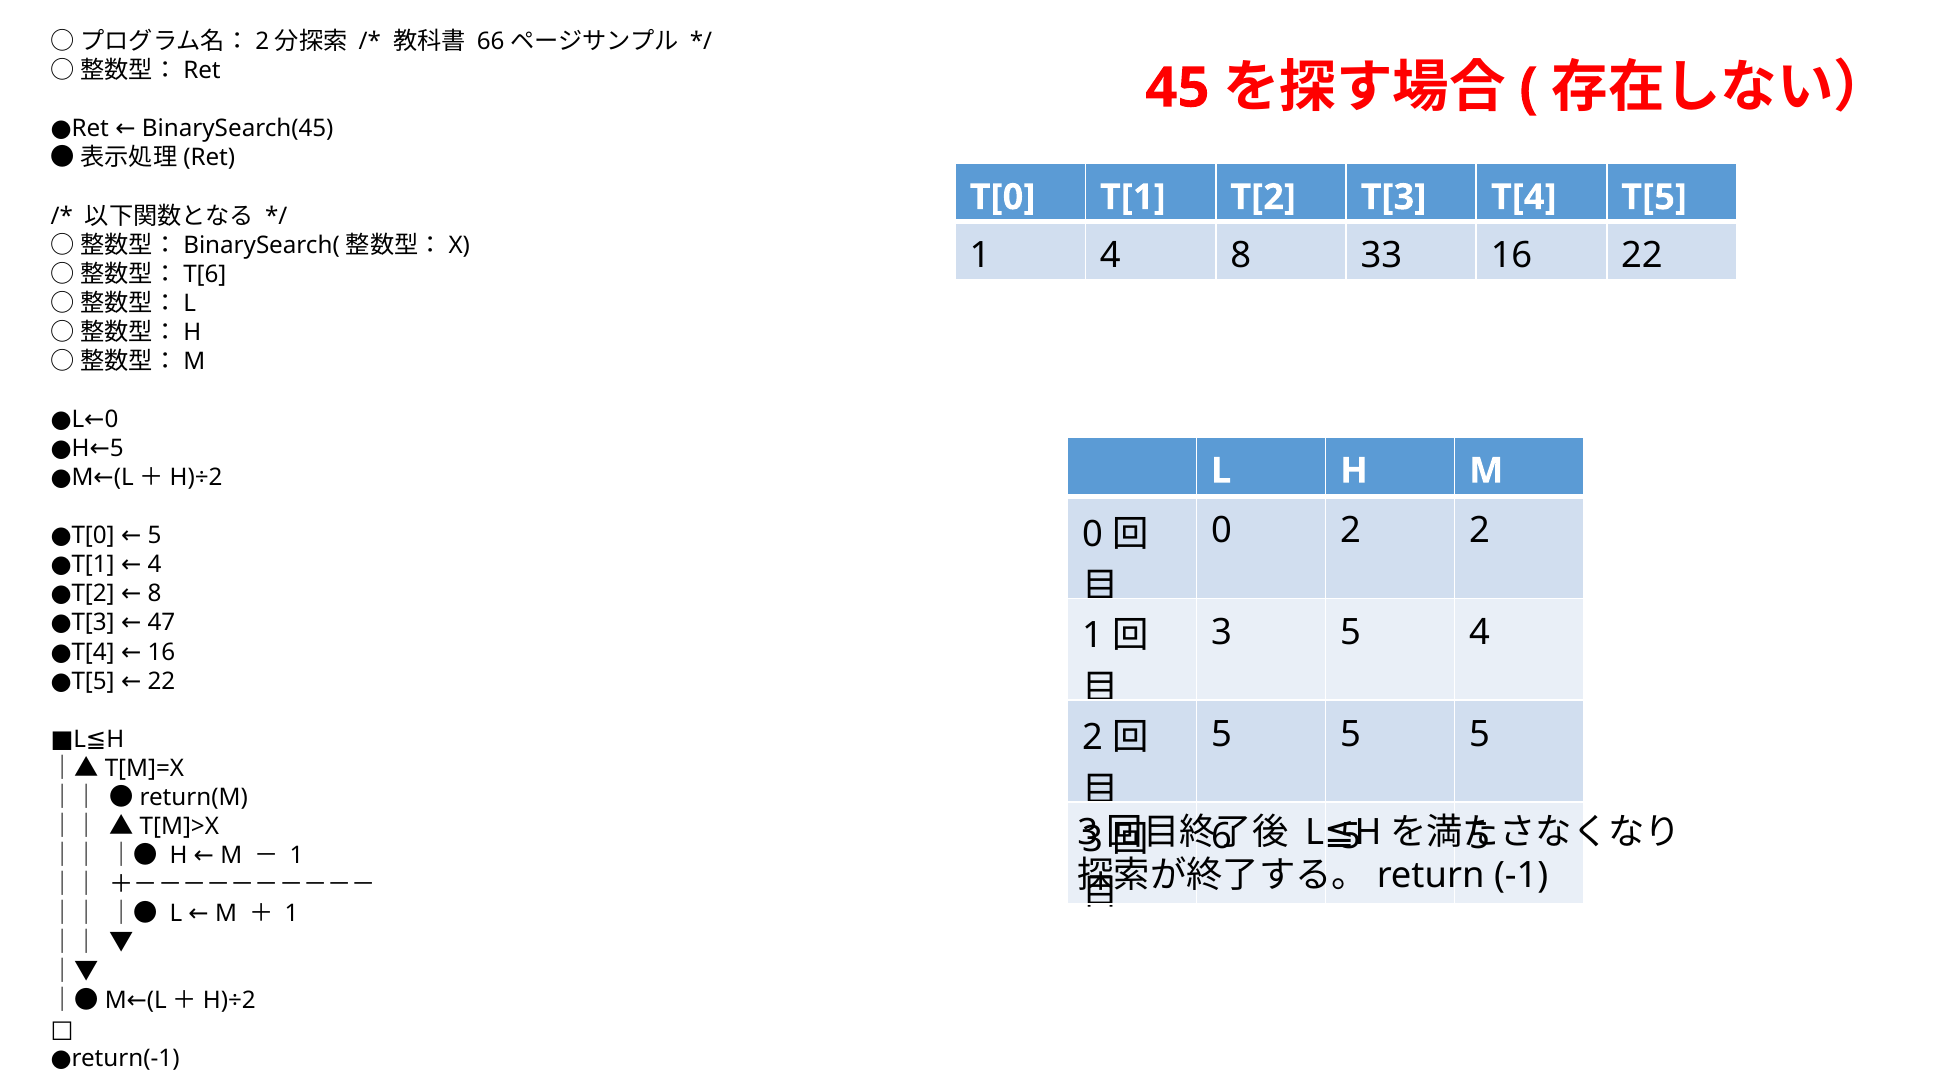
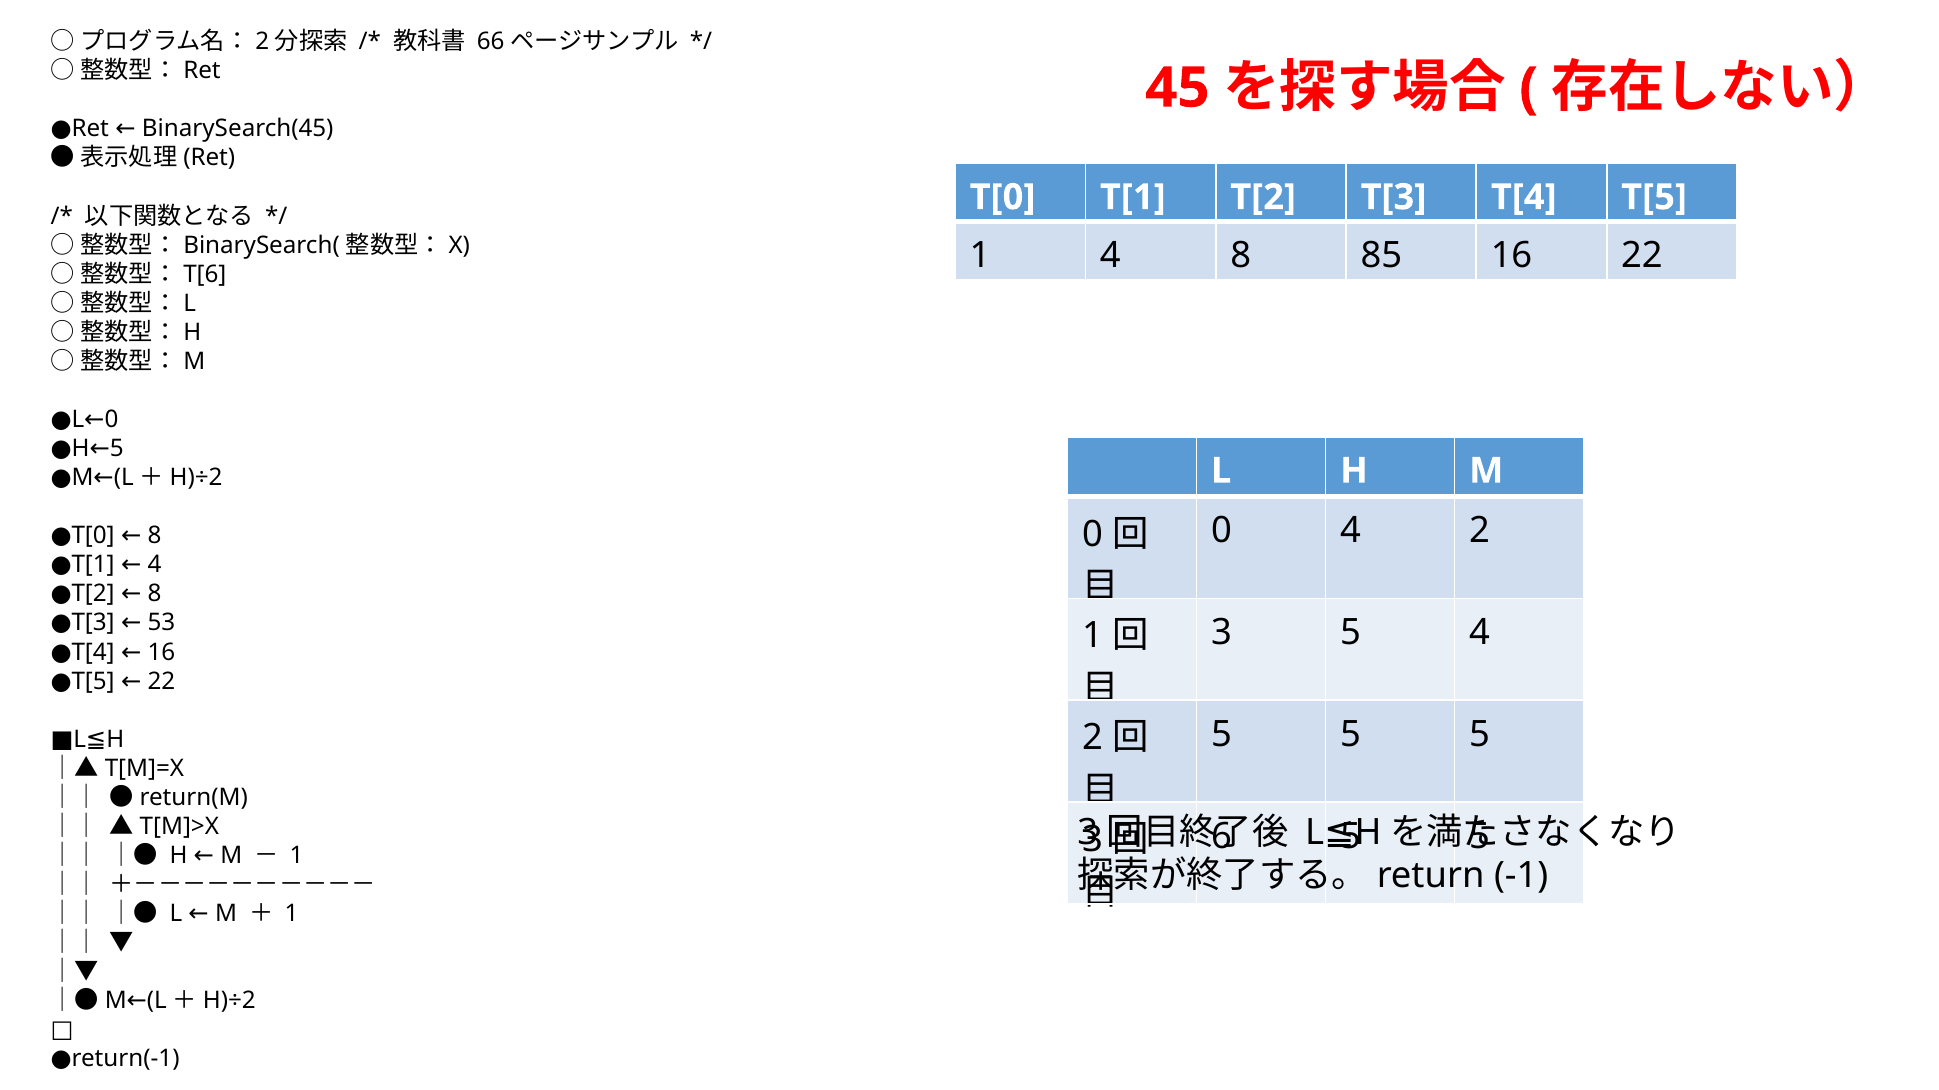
33: 33 -> 85
0 2: 2 -> 4
●T[0 5: 5 -> 8
47: 47 -> 53
